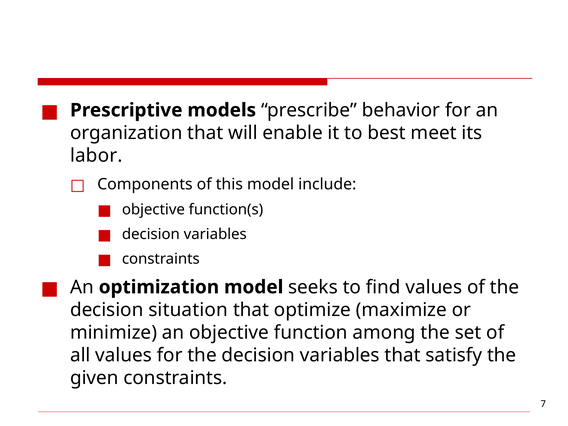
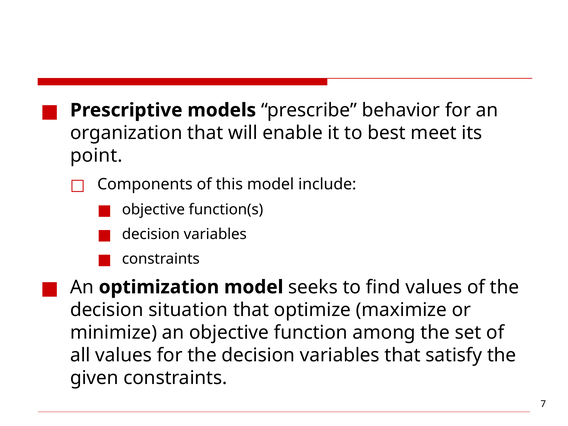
labor: labor -> point
